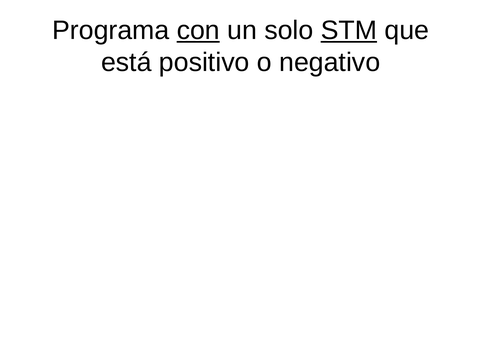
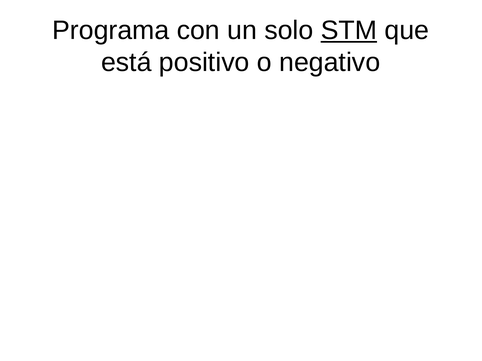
con underline: present -> none
